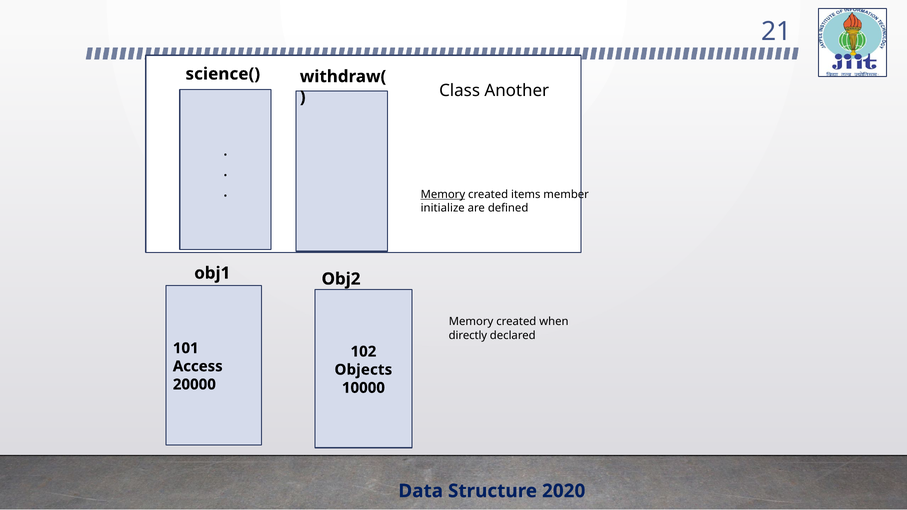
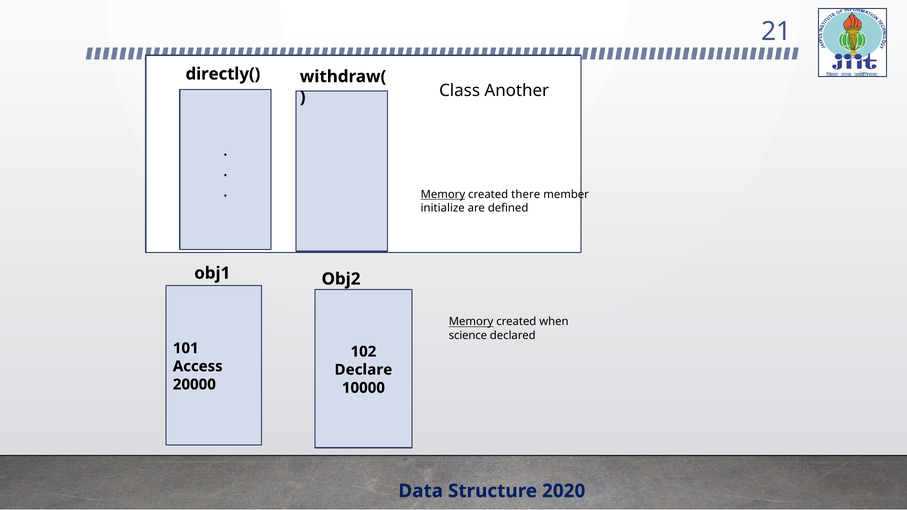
science(: science( -> directly(
items: items -> there
Memory at (471, 322) underline: none -> present
directly: directly -> science
Objects: Objects -> Declare
